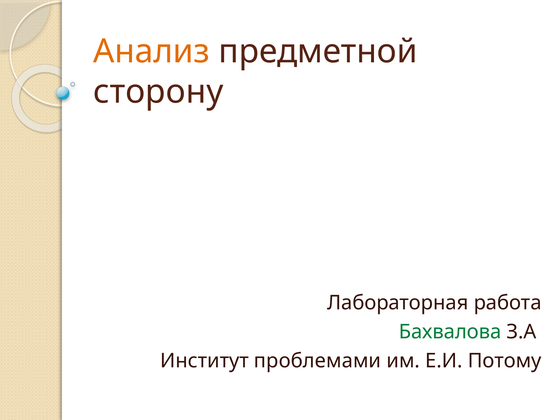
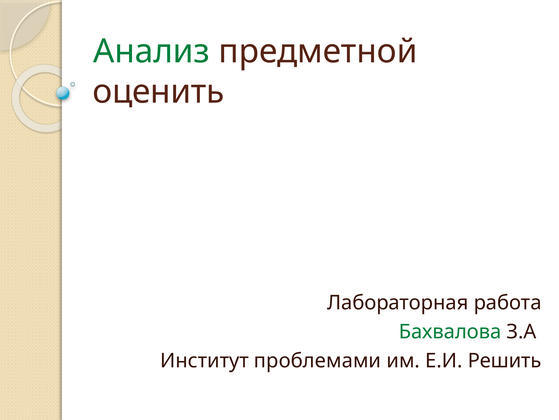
Анализ colour: orange -> green
сторону: сторону -> оценить
Потому: Потому -> Решить
